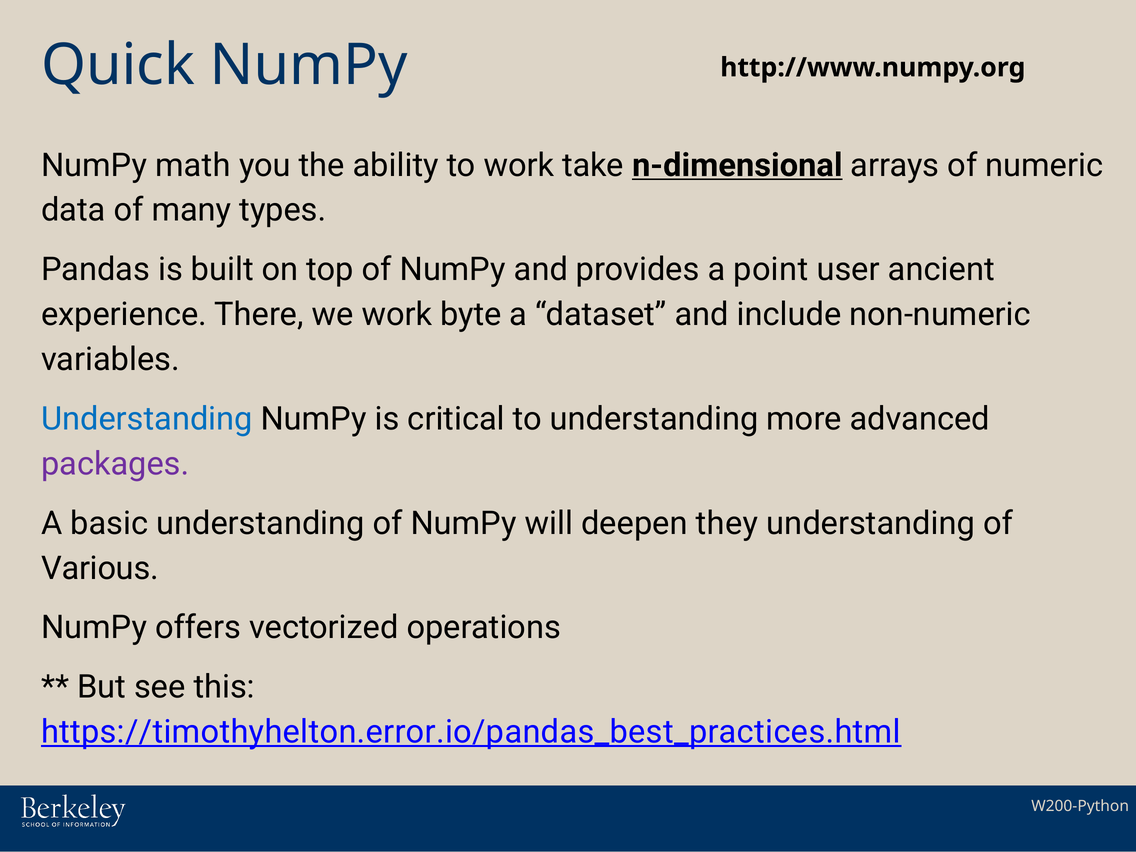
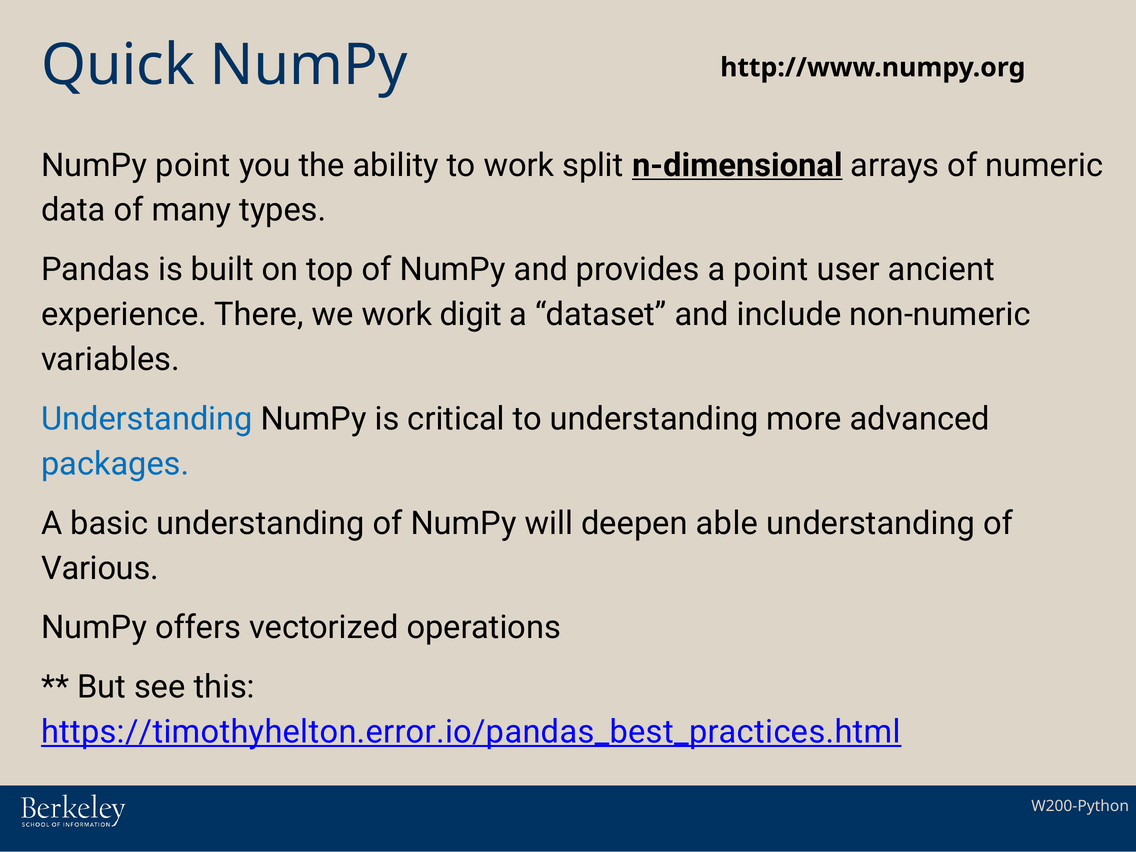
NumPy math: math -> point
take: take -> split
byte: byte -> digit
packages colour: purple -> blue
they: they -> able
